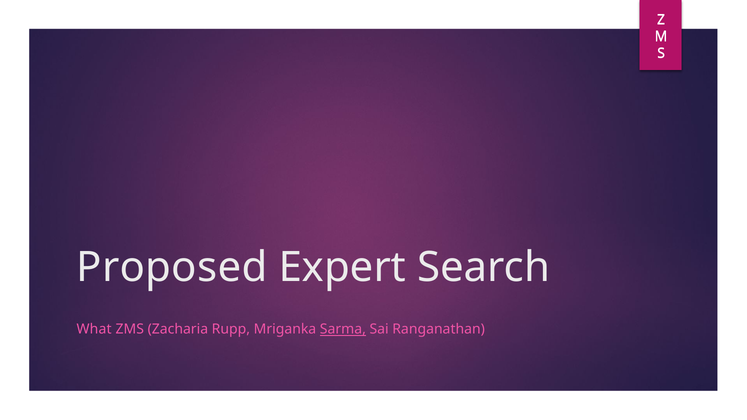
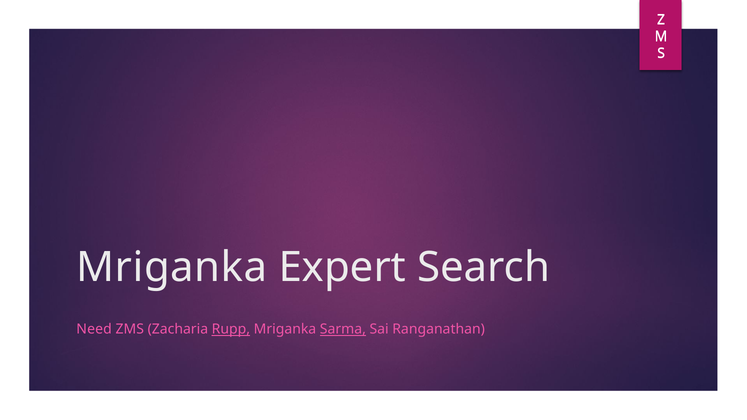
Proposed at (172, 268): Proposed -> Mriganka
What: What -> Need
Rupp underline: none -> present
